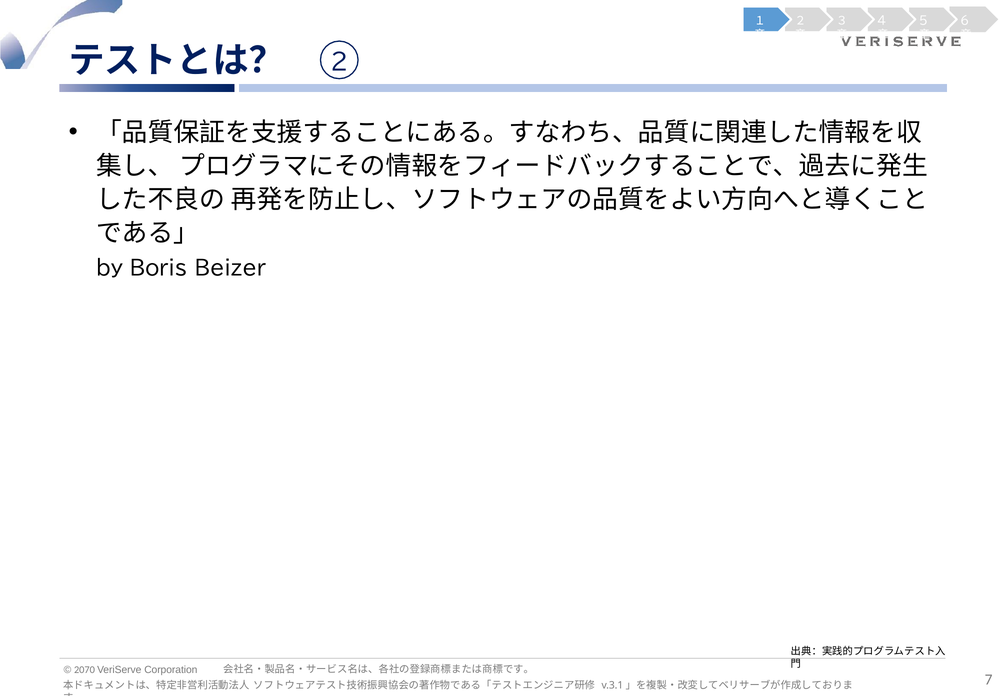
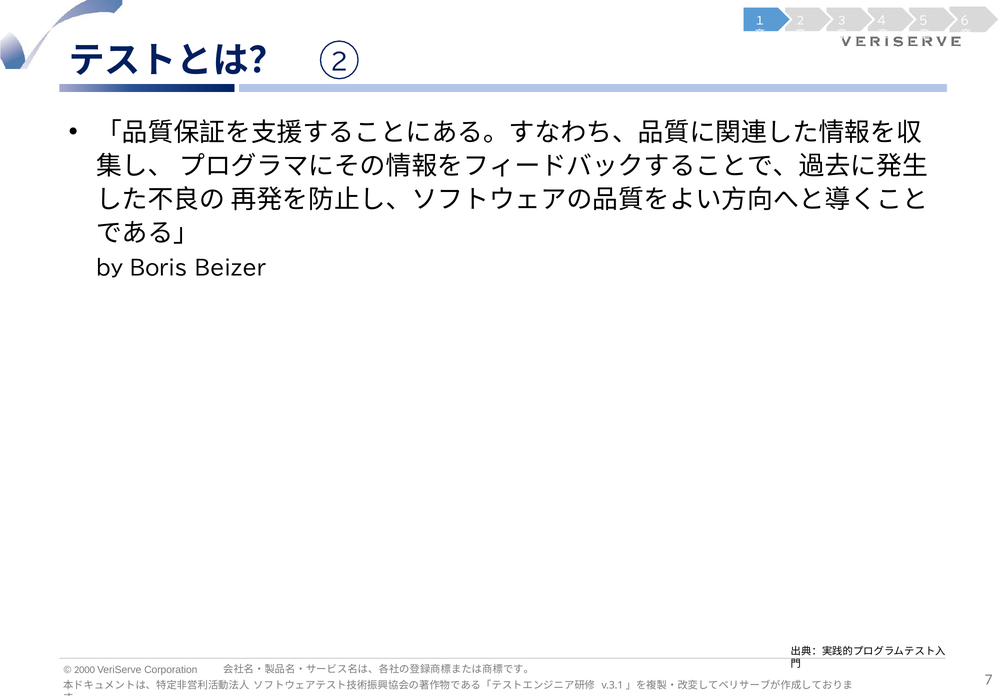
2070: 2070 -> 2000
